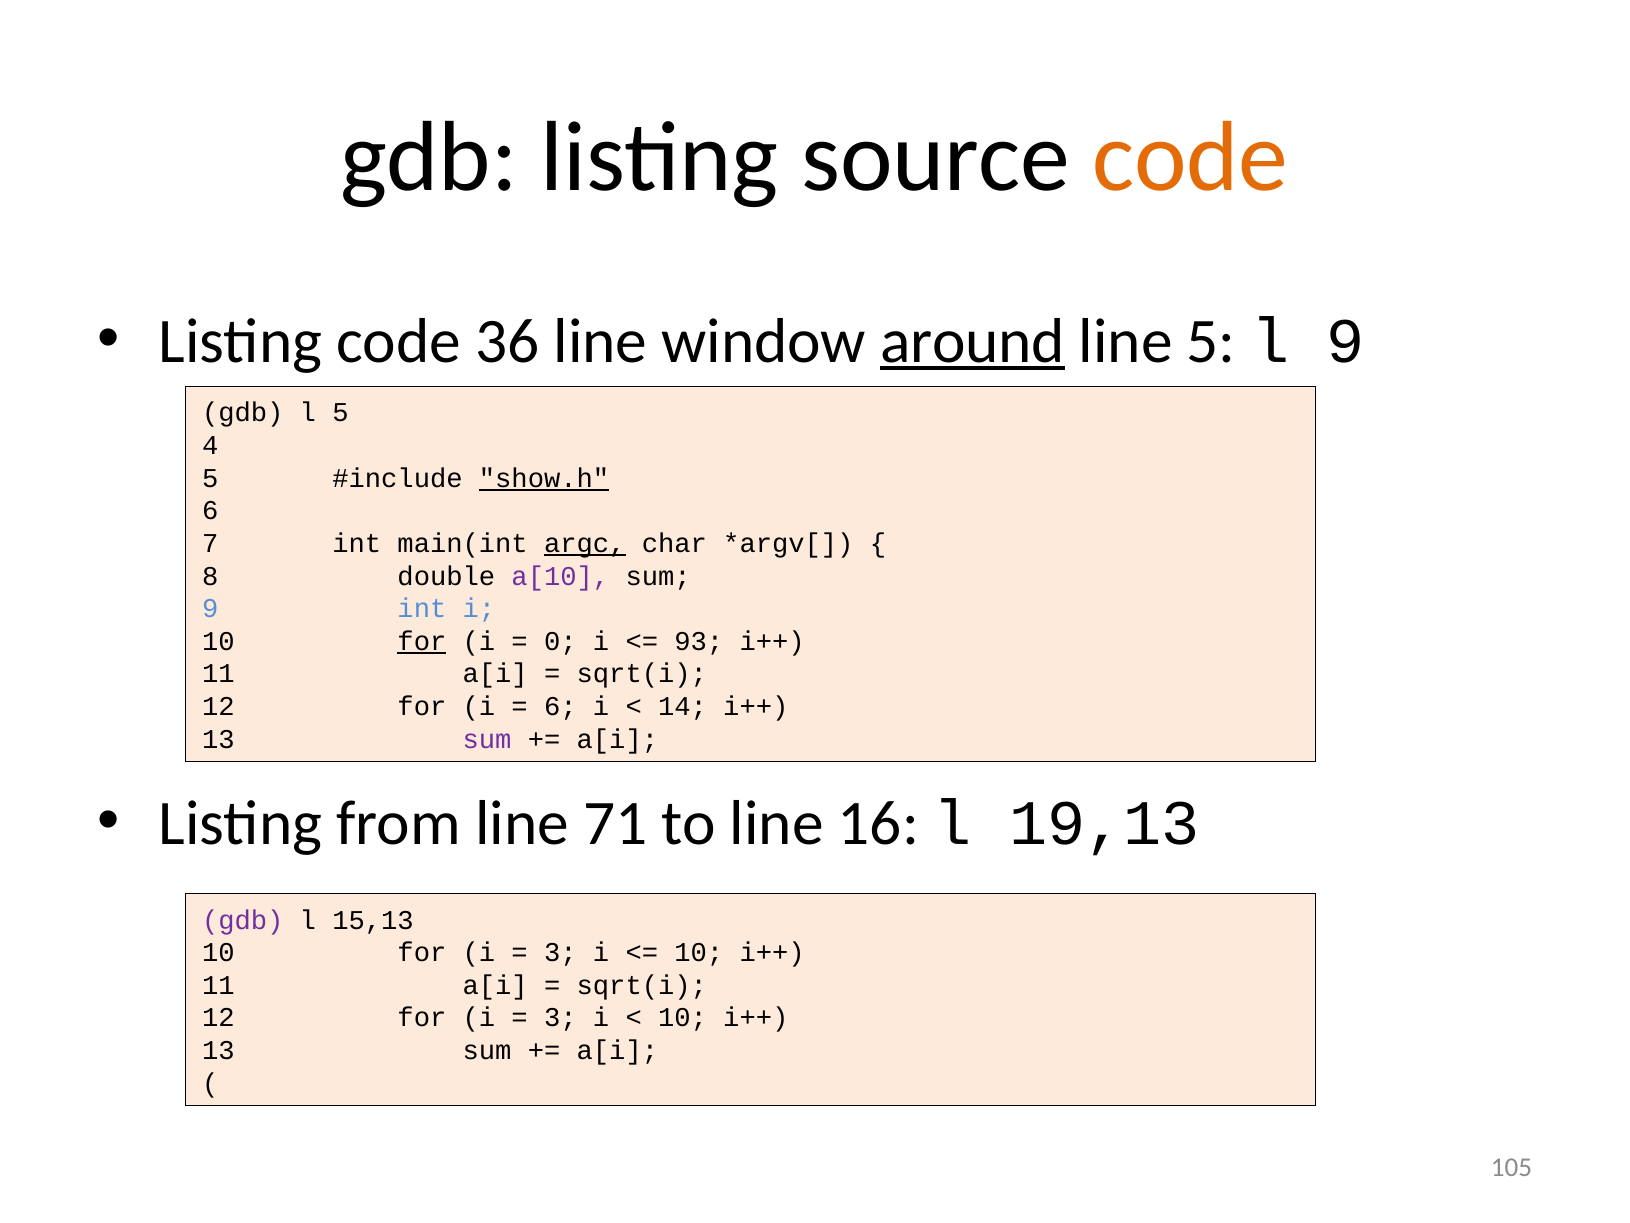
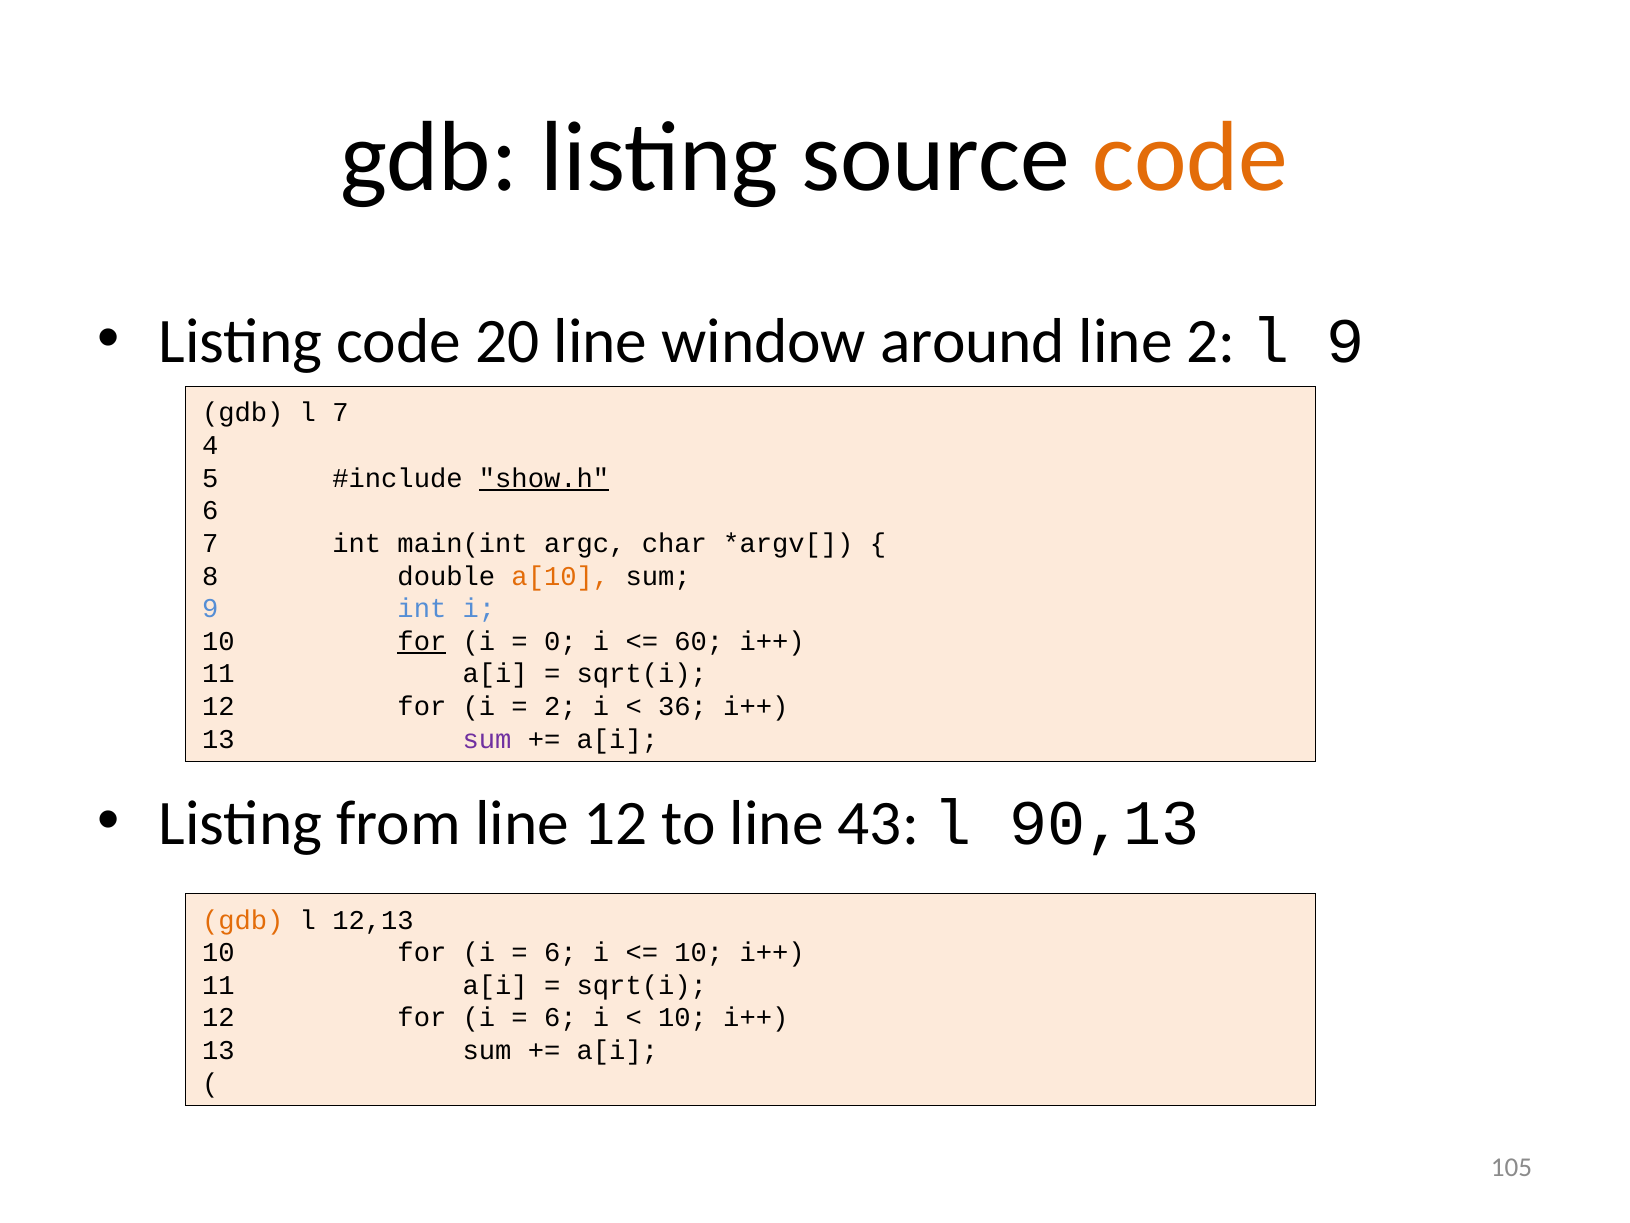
36: 36 -> 20
around underline: present -> none
line 5: 5 -> 2
l 5: 5 -> 7
argc underline: present -> none
a[10 colour: purple -> orange
93: 93 -> 60
6 at (560, 706): 6 -> 2
14: 14 -> 36
line 71: 71 -> 12
16: 16 -> 43
19,13: 19,13 -> 90,13
gdb at (243, 920) colour: purple -> orange
15,13: 15,13 -> 12,13
3 at (560, 952): 3 -> 6
3 at (560, 1018): 3 -> 6
